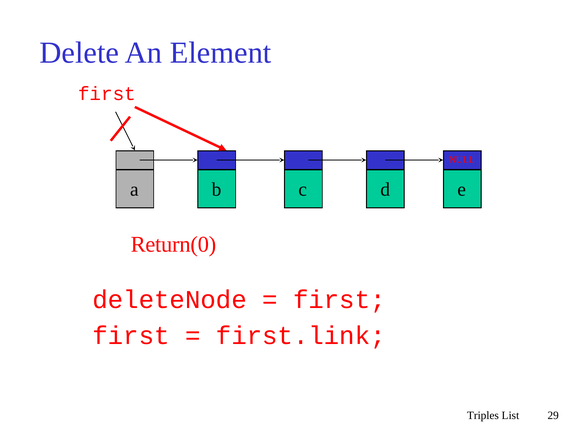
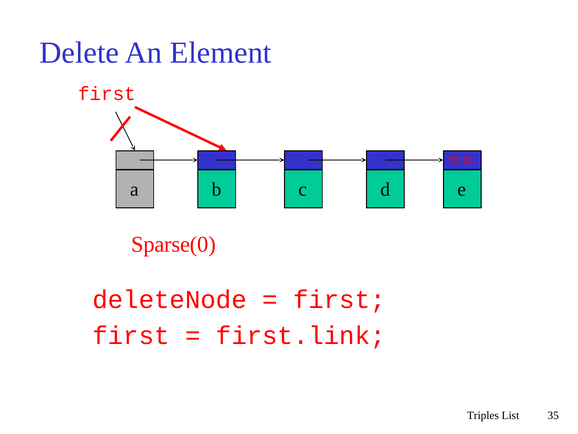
Return(0: Return(0 -> Sparse(0
29: 29 -> 35
